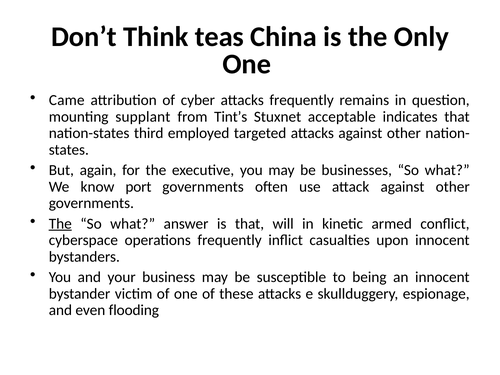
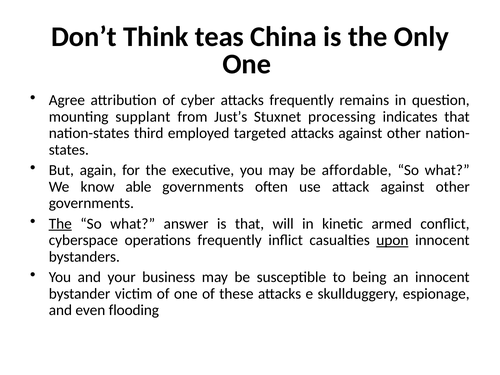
Came: Came -> Agree
Tint’s: Tint’s -> Just’s
acceptable: acceptable -> processing
businesses: businesses -> affordable
port: port -> able
upon underline: none -> present
